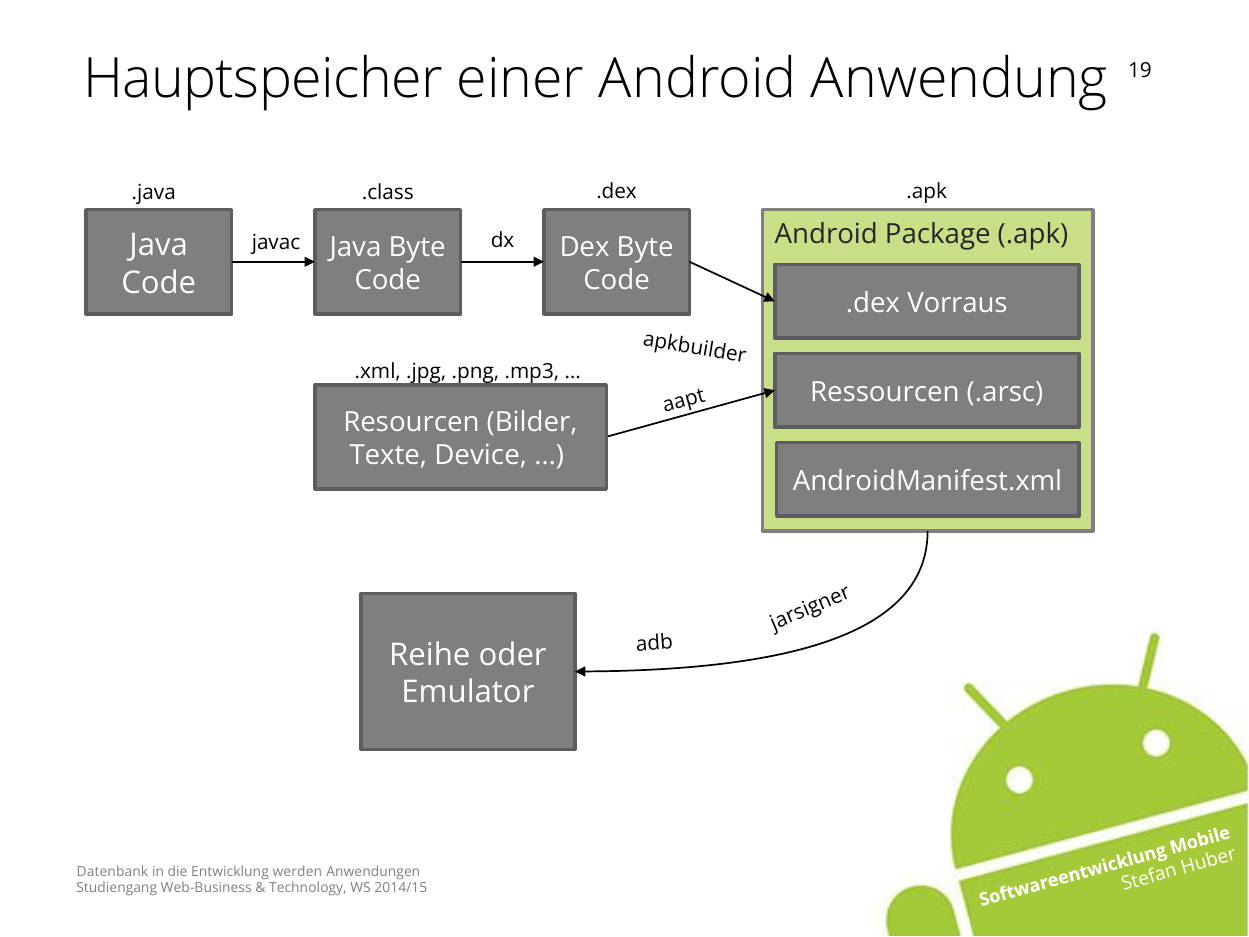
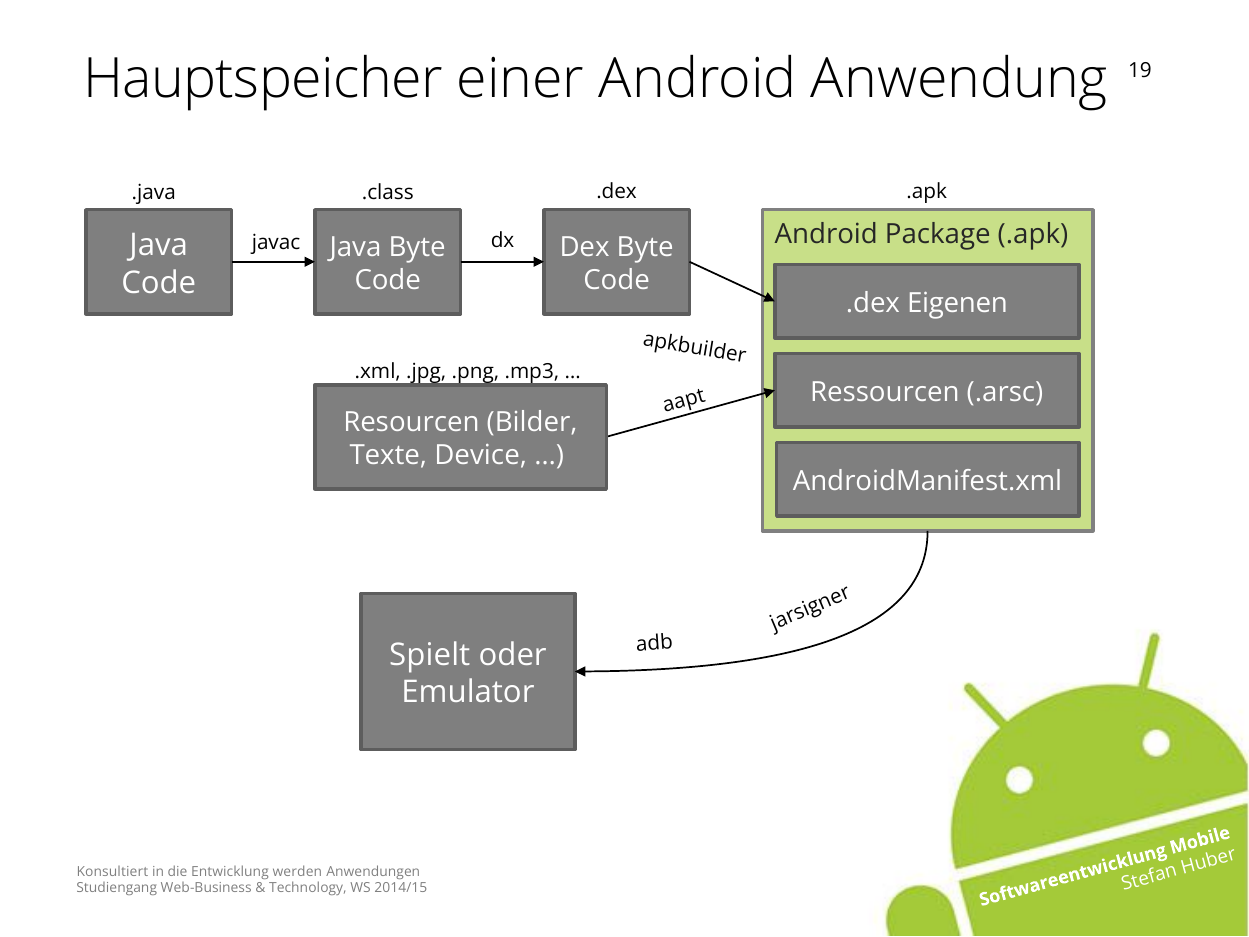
Vorraus: Vorraus -> Eigenen
Reihe: Reihe -> Spielt
Datenbank: Datenbank -> Konsultiert
